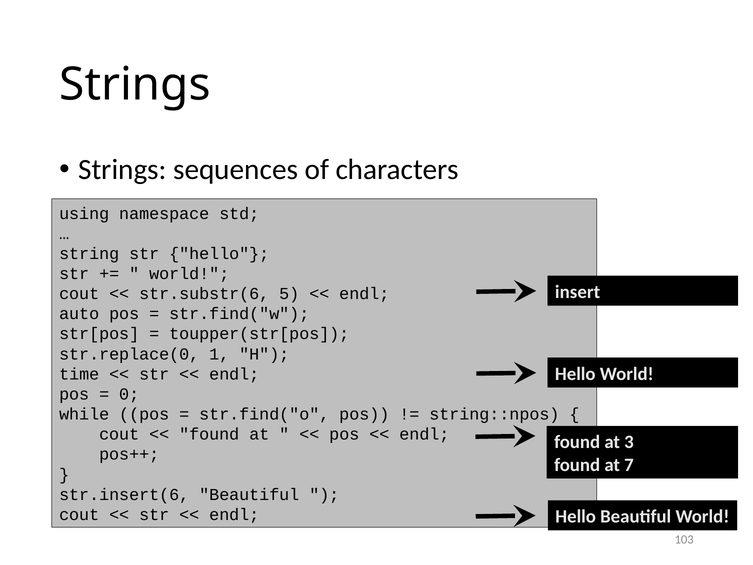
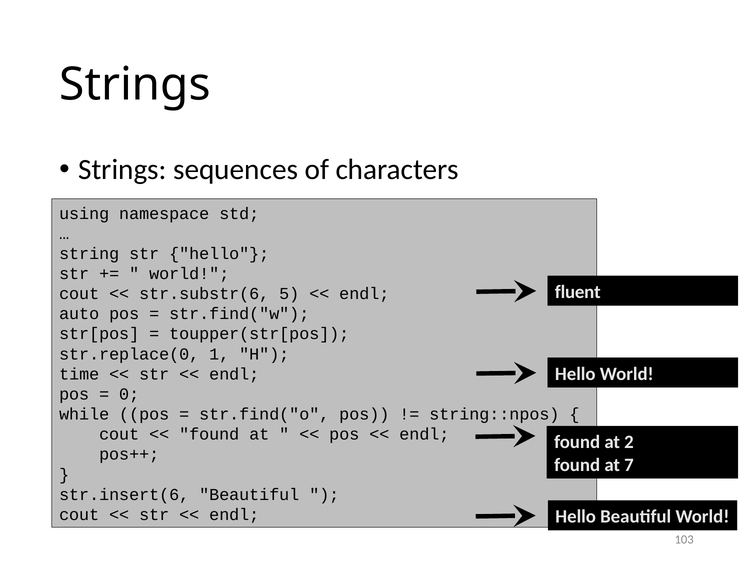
insert: insert -> fluent
3: 3 -> 2
